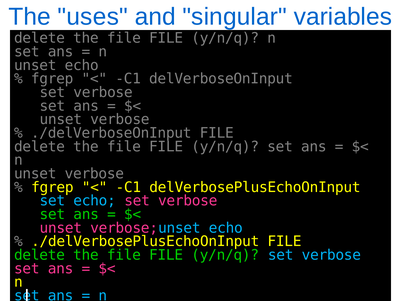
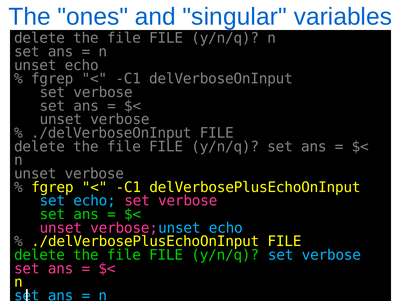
uses: uses -> ones
